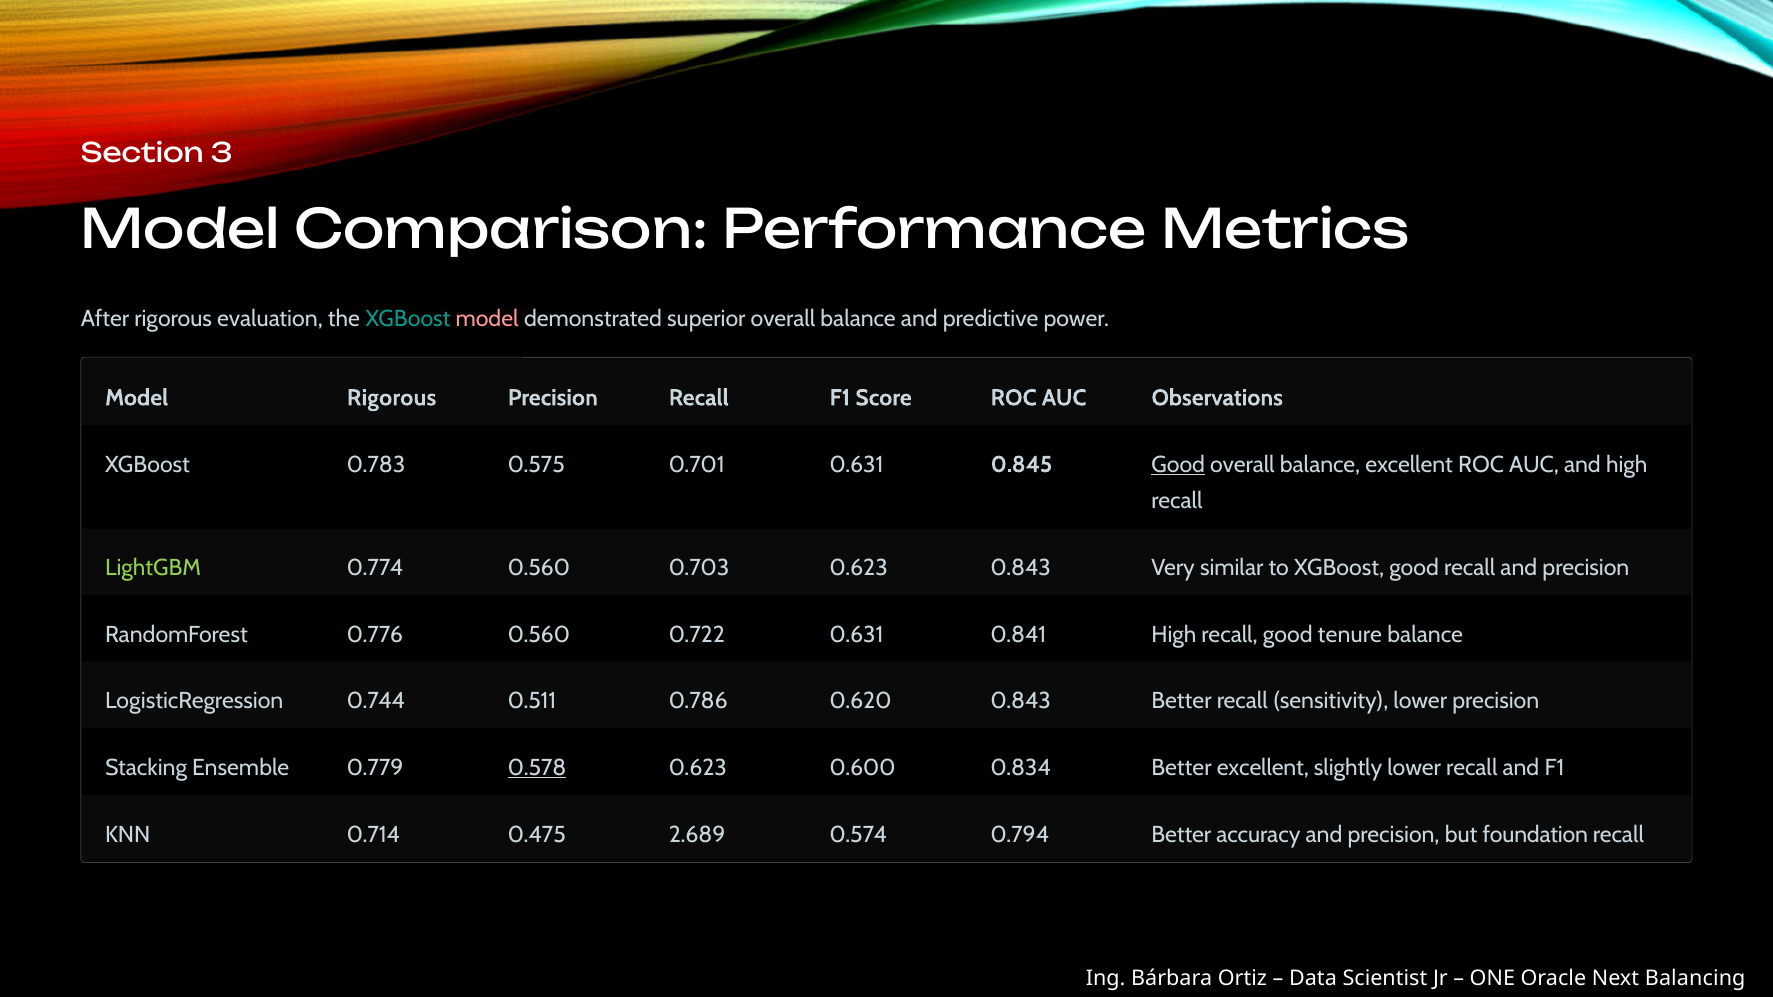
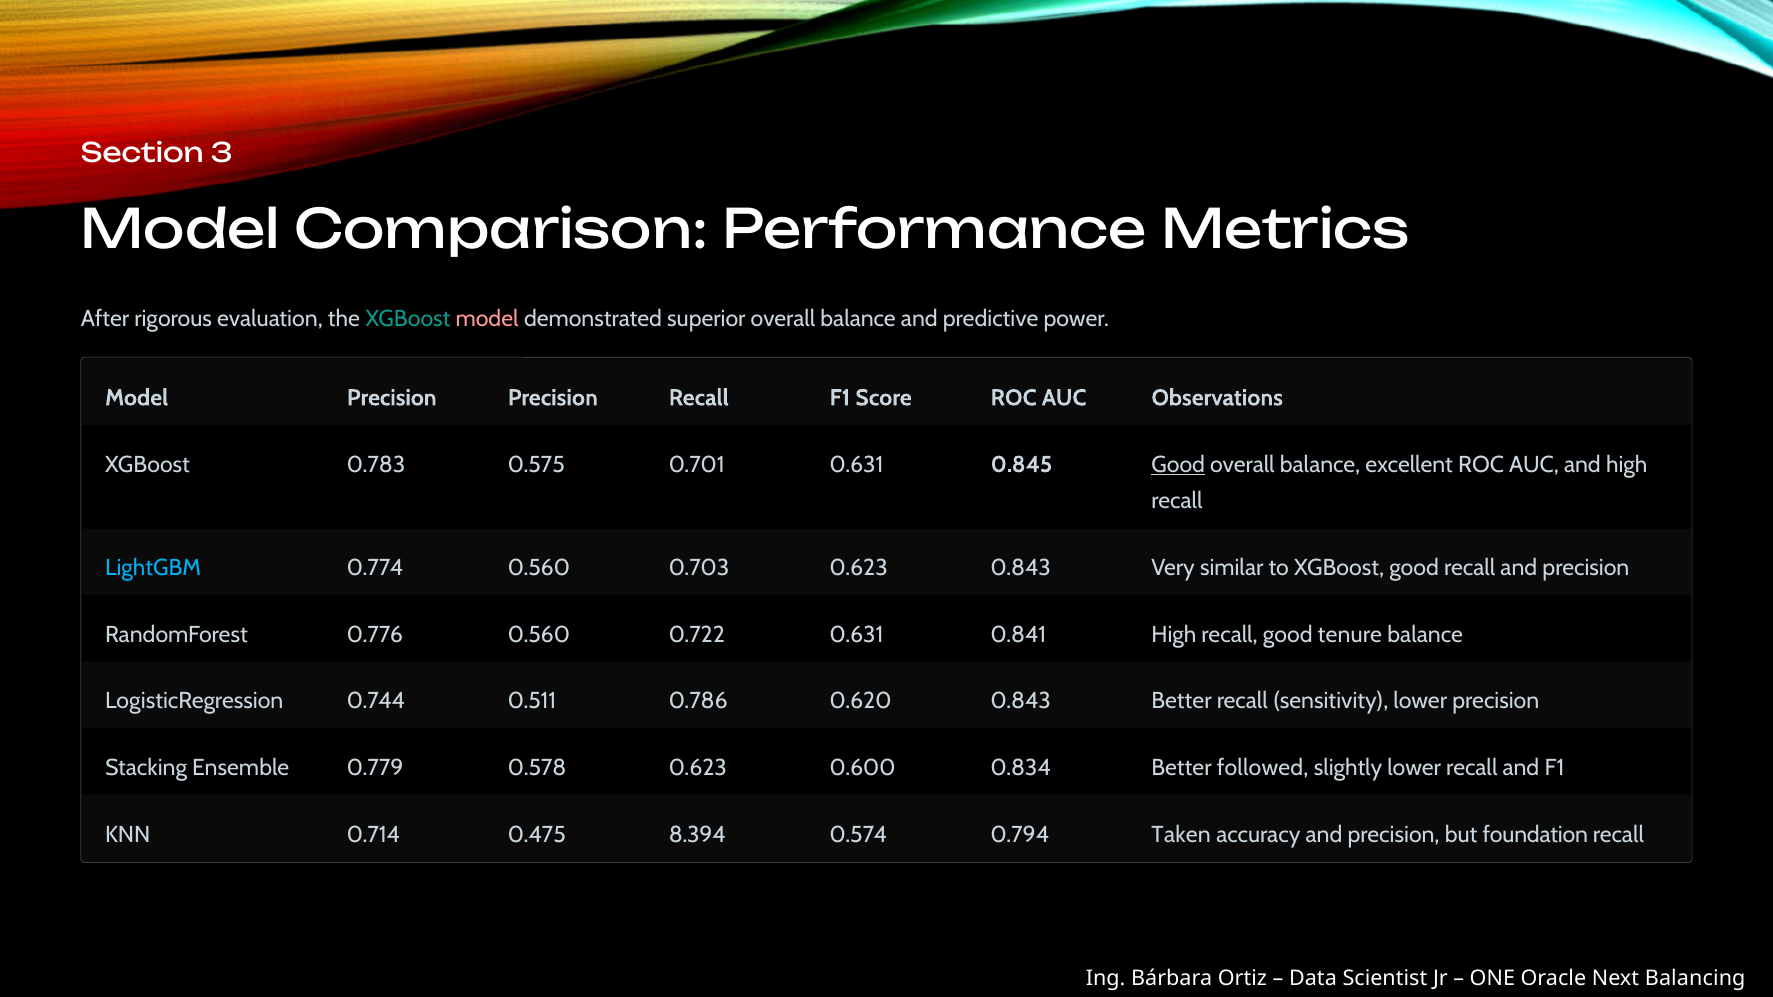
Model Rigorous: Rigorous -> Precision
LightGBM colour: light green -> light blue
0.578 underline: present -> none
Better excellent: excellent -> followed
2.689: 2.689 -> 8.394
0.794 Better: Better -> Taken
